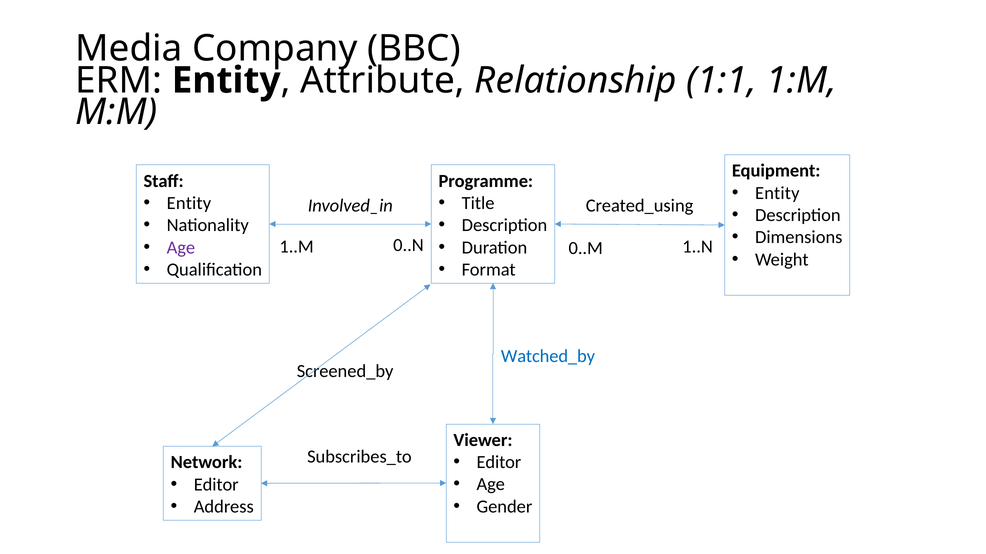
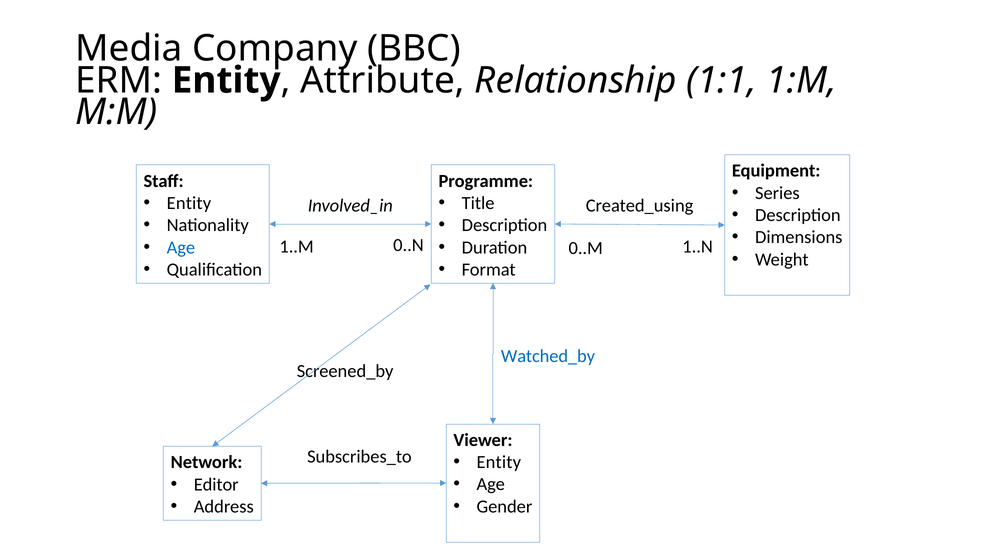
Entity at (777, 193): Entity -> Series
Age at (181, 248) colour: purple -> blue
Editor at (499, 463): Editor -> Entity
